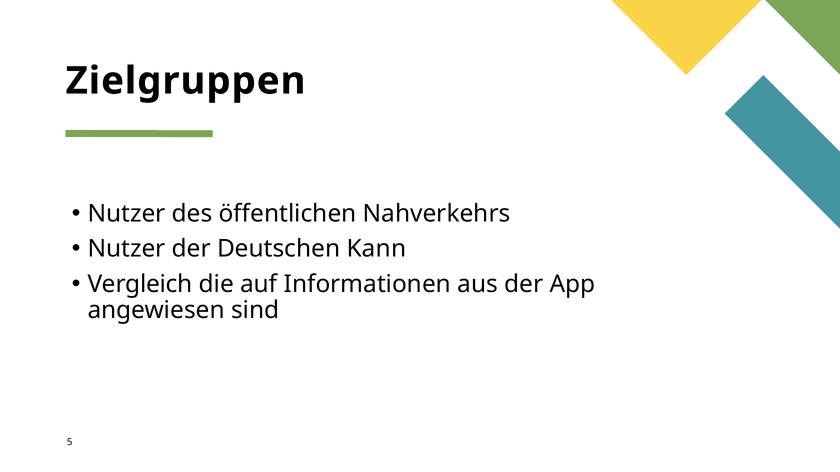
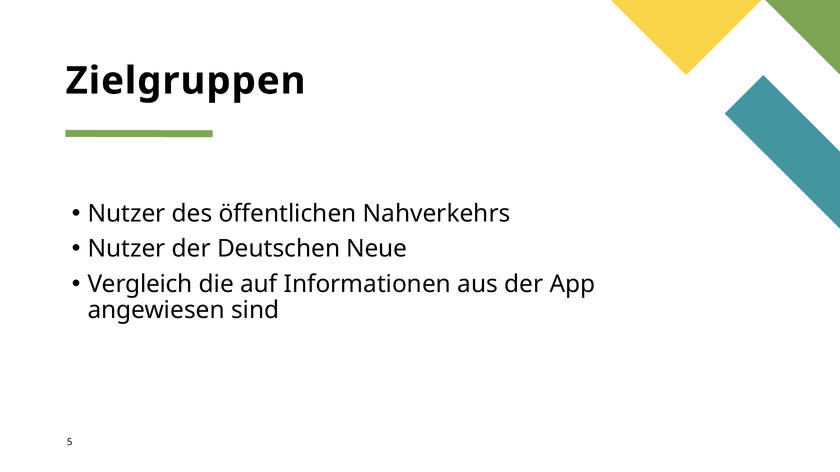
Kann: Kann -> Neue
